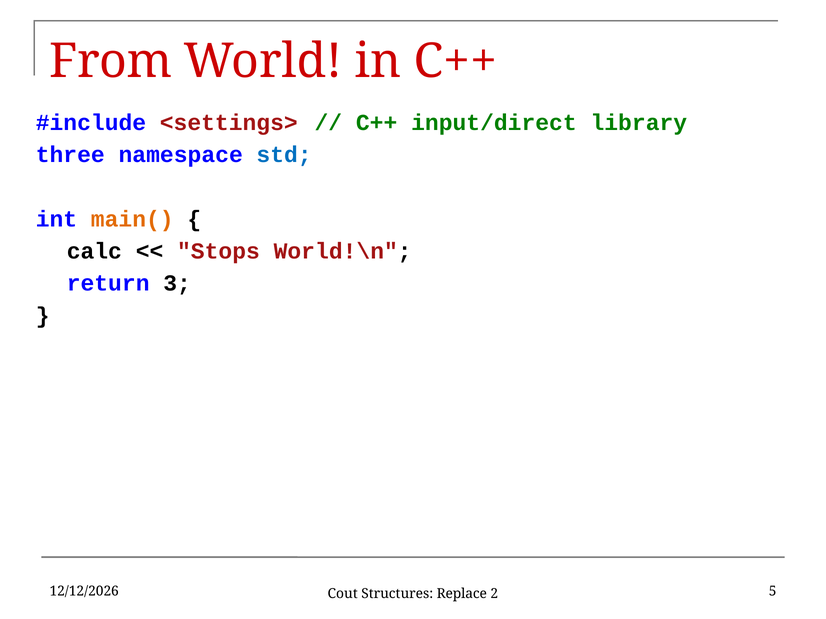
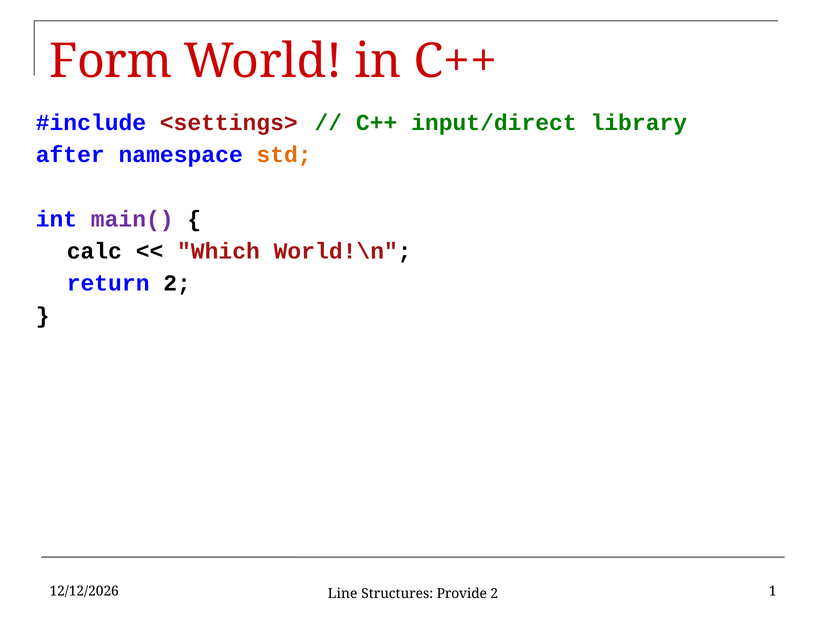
From: From -> Form
three: three -> after
std colour: blue -> orange
main( colour: orange -> purple
Stops: Stops -> Which
return 3: 3 -> 2
Cout: Cout -> Line
Replace: Replace -> Provide
5: 5 -> 1
